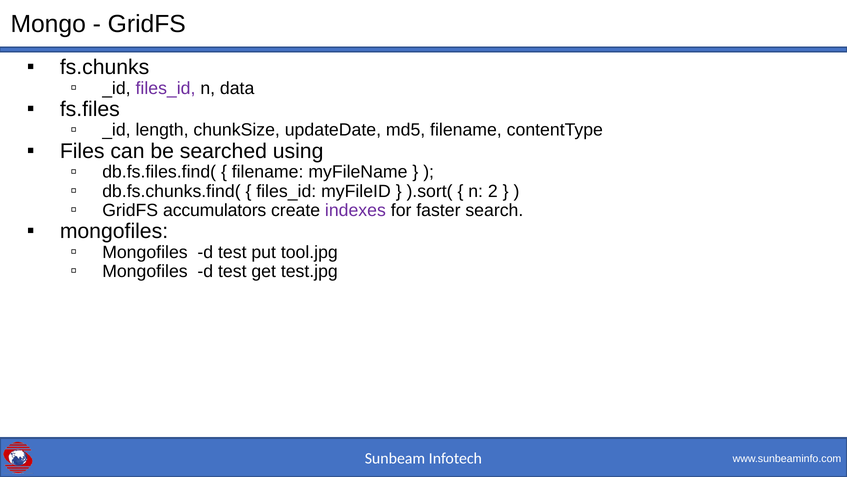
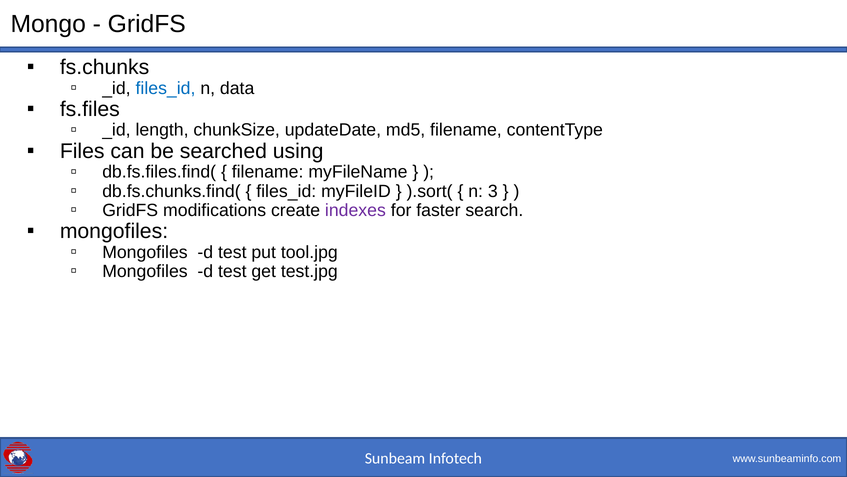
files_id at (166, 88) colour: purple -> blue
2: 2 -> 3
accumulators: accumulators -> modifications
